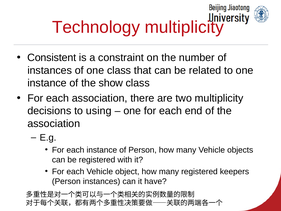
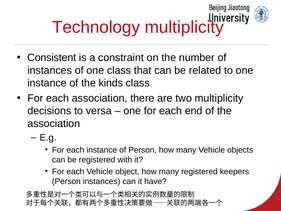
show: show -> kinds
using: using -> versa
